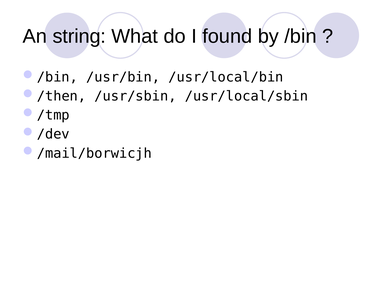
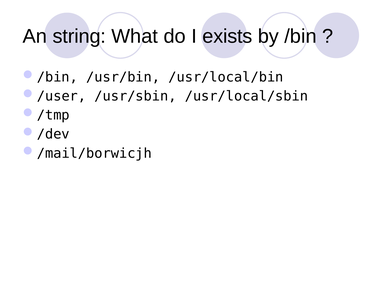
found: found -> exists
/then: /then -> /user
